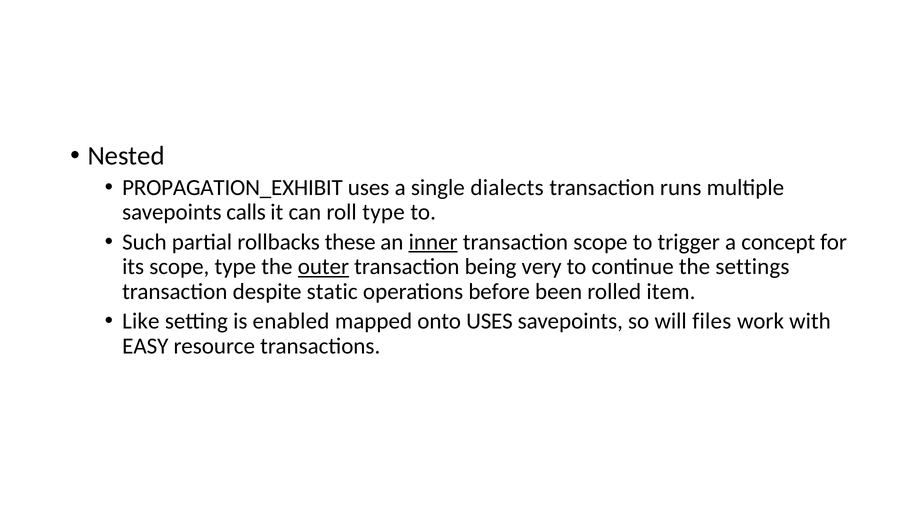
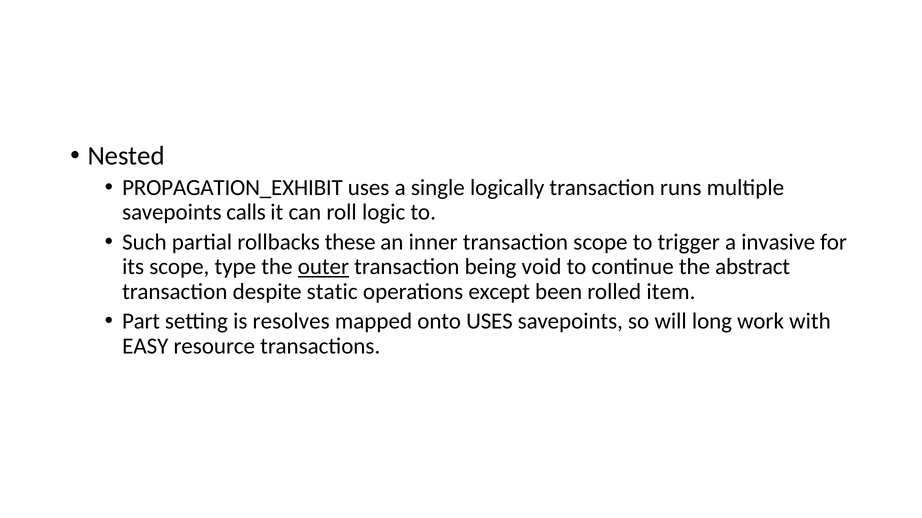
dialects: dialects -> logically
roll type: type -> logic
inner underline: present -> none
concept: concept -> invasive
very: very -> void
settings: settings -> abstract
before: before -> except
Like: Like -> Part
enabled: enabled -> resolves
files: files -> long
